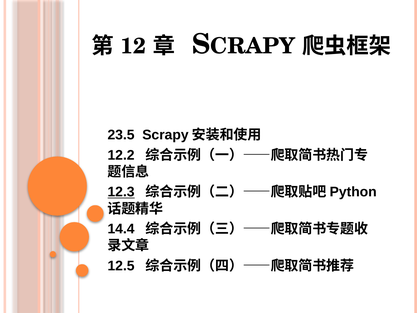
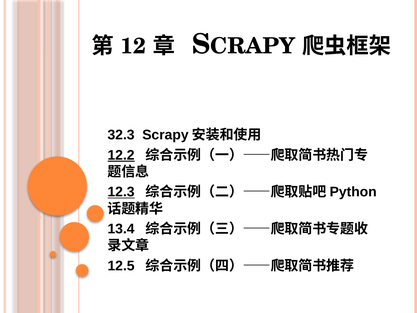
23.5: 23.5 -> 32.3
12.2 underline: none -> present
14.4: 14.4 -> 13.4
